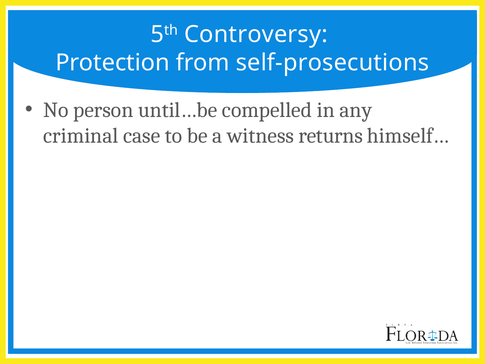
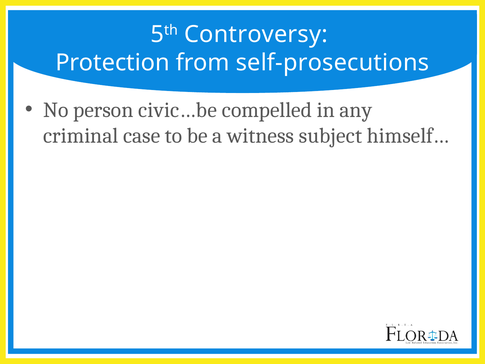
until…be: until…be -> civic…be
returns: returns -> subject
